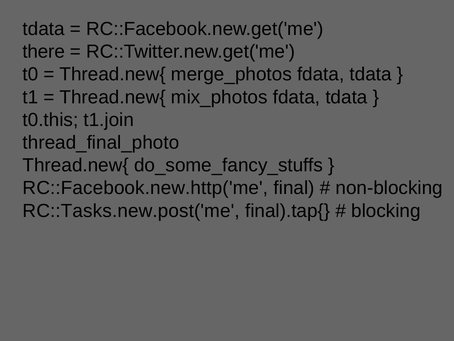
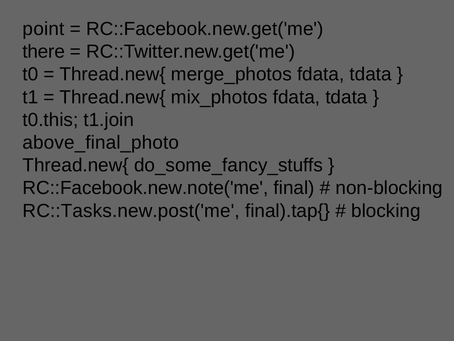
tdata at (44, 29): tdata -> point
thread_final_photo: thread_final_photo -> above_final_photo
RC::Facebook.new.http('me: RC::Facebook.new.http('me -> RC::Facebook.new.note('me
